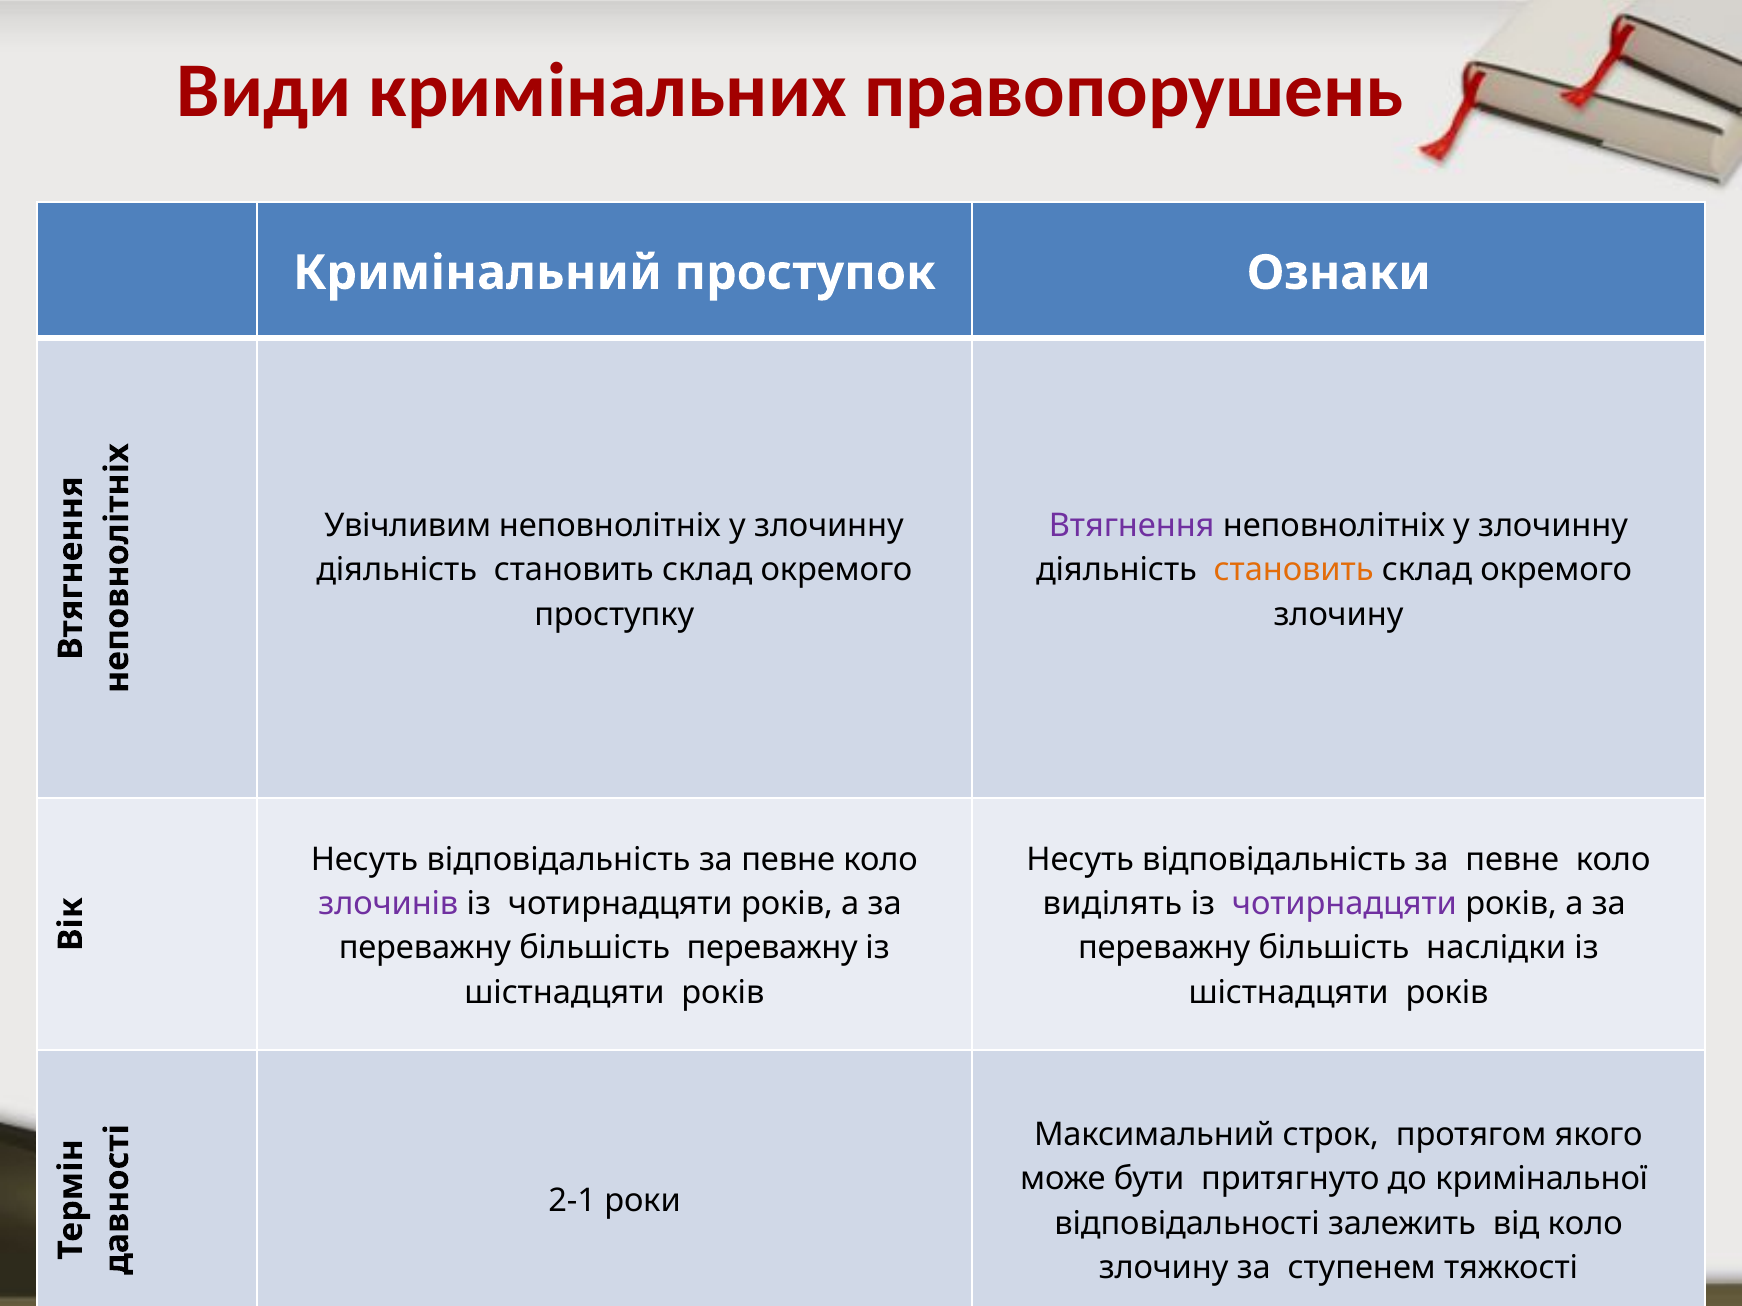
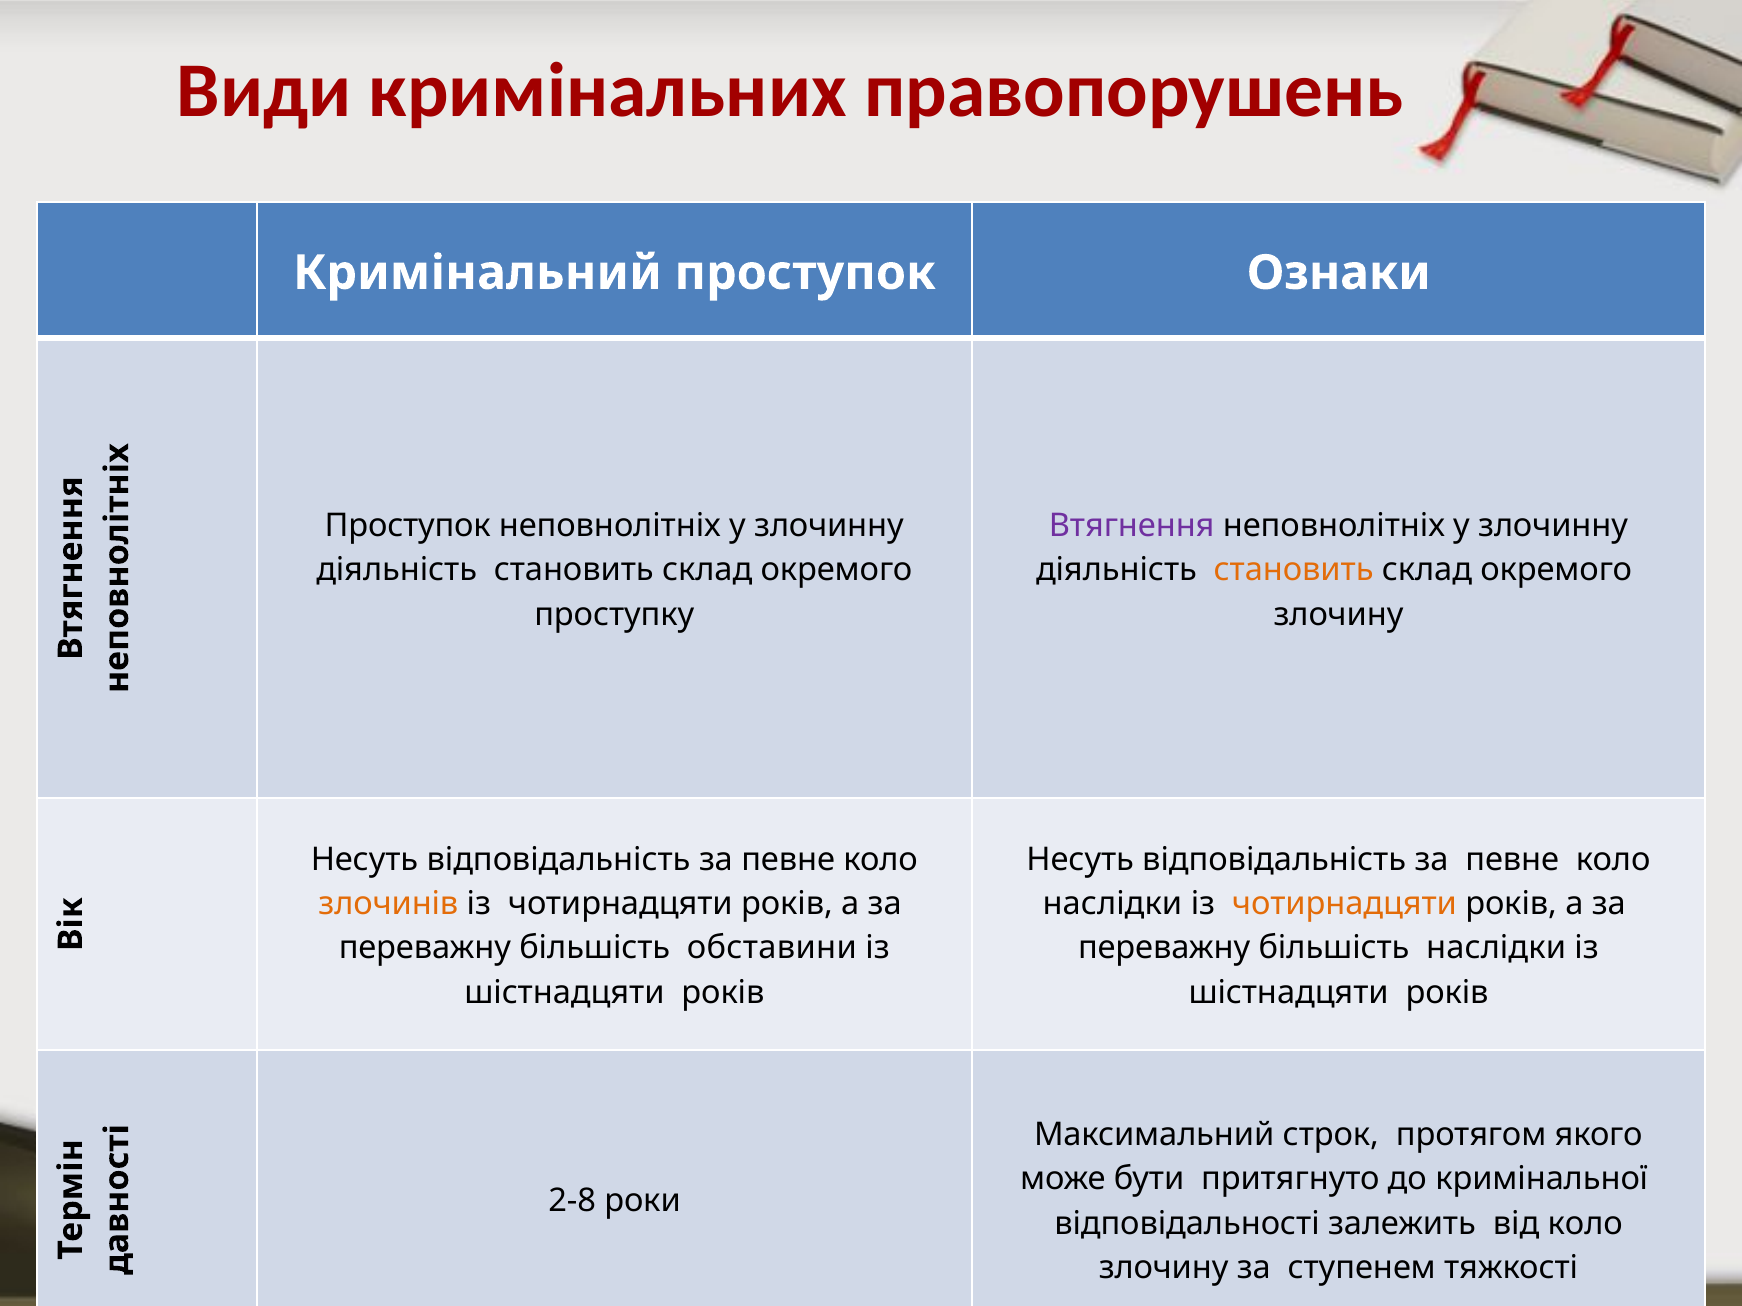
Увічливим at (408, 526): Увічливим -> Проступок
злочинів colour: purple -> orange
виділять at (1112, 904): виділять -> наслідки
чотирнадцяти at (1344, 904) colour: purple -> orange
більшість переважну: переважну -> обставини
2-1: 2-1 -> 2-8
